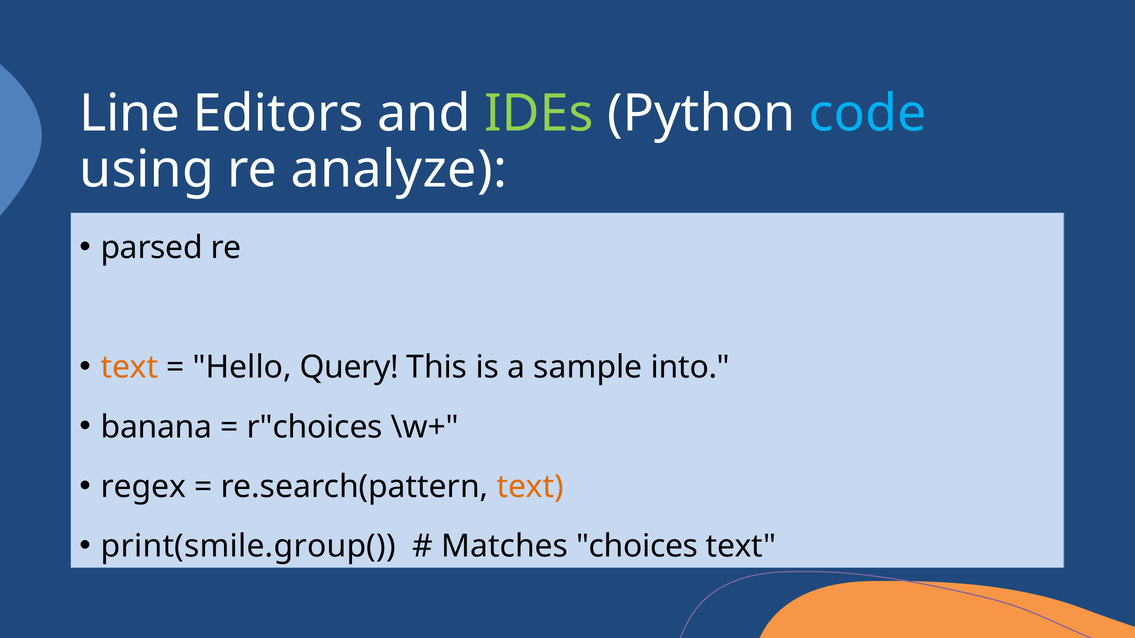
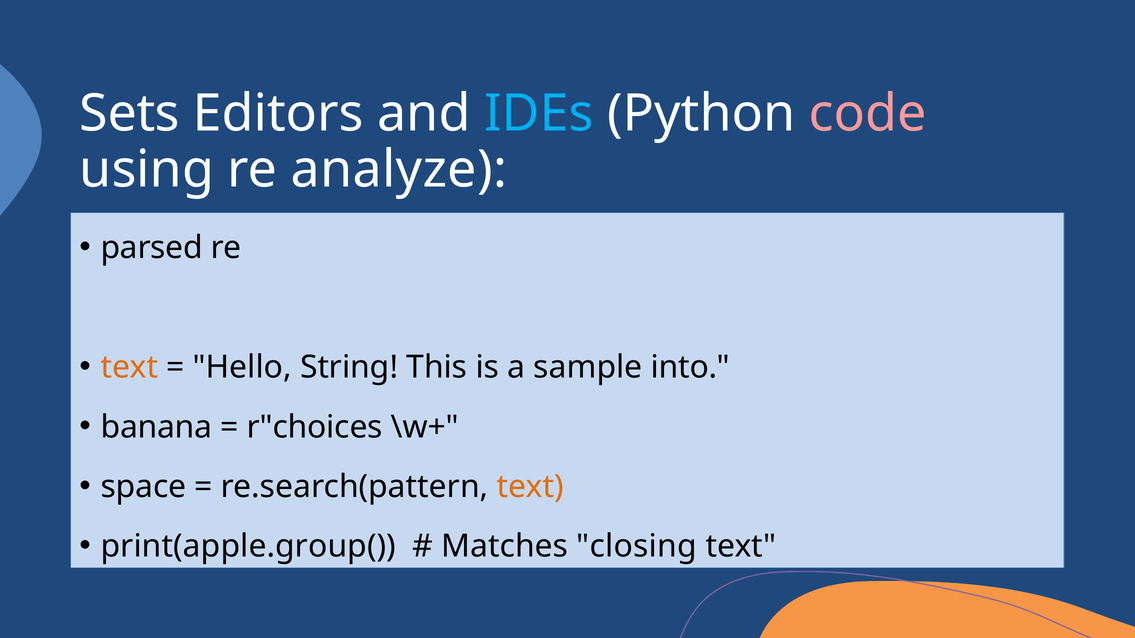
Line: Line -> Sets
IDEs colour: light green -> light blue
code colour: light blue -> pink
Query: Query -> String
regex: regex -> space
print(smile.group(: print(smile.group( -> print(apple.group(
choices: choices -> closing
